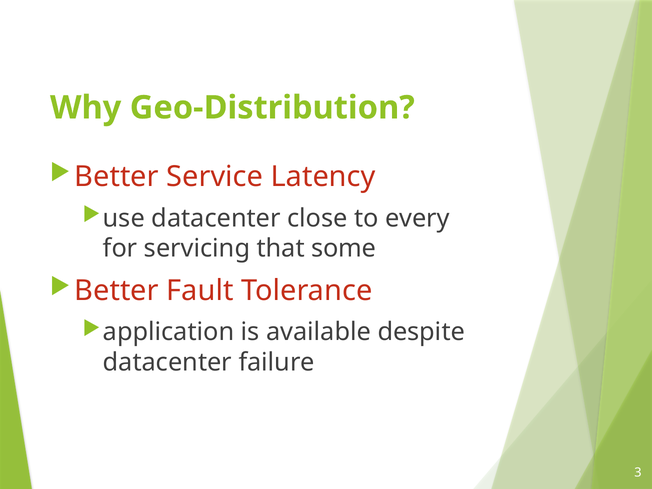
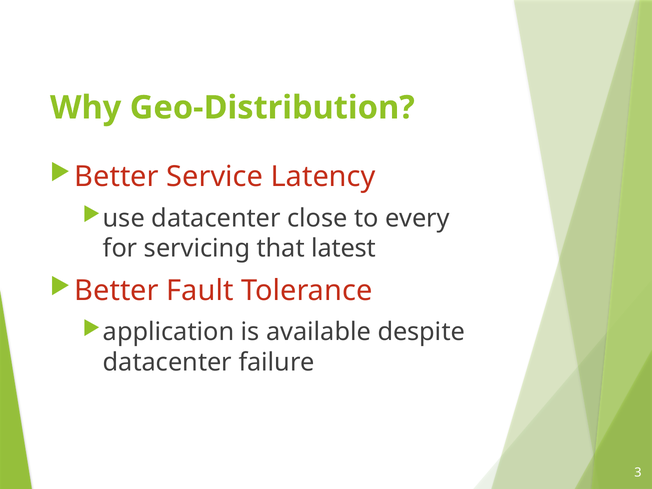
some: some -> latest
